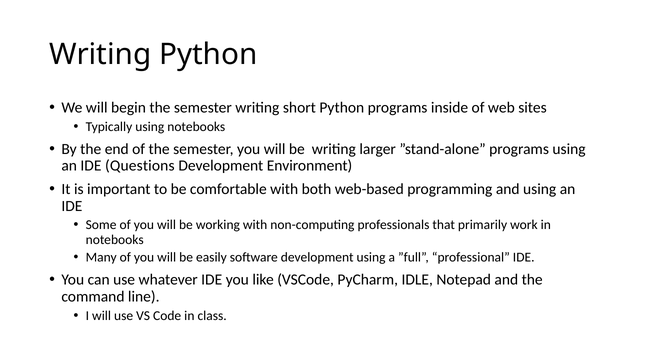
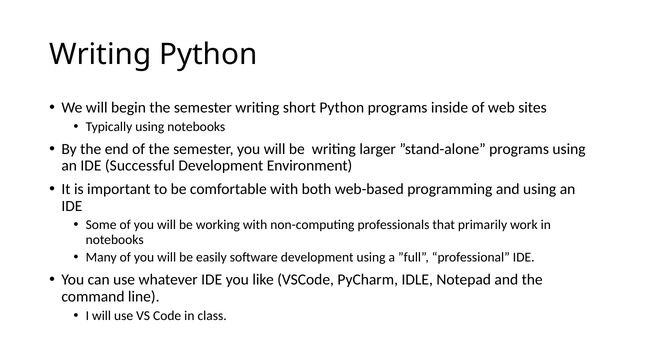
Questions: Questions -> Successful
